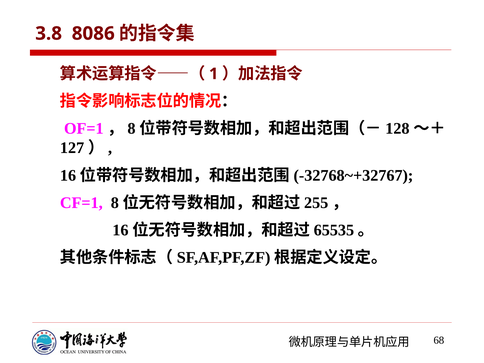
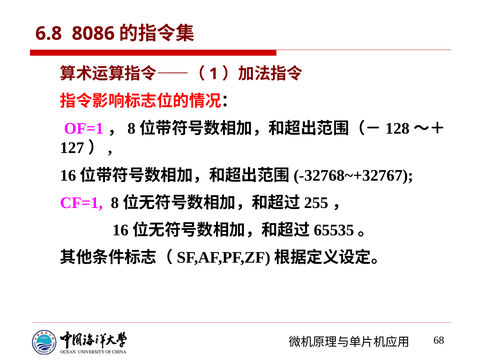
3.8: 3.8 -> 6.8
